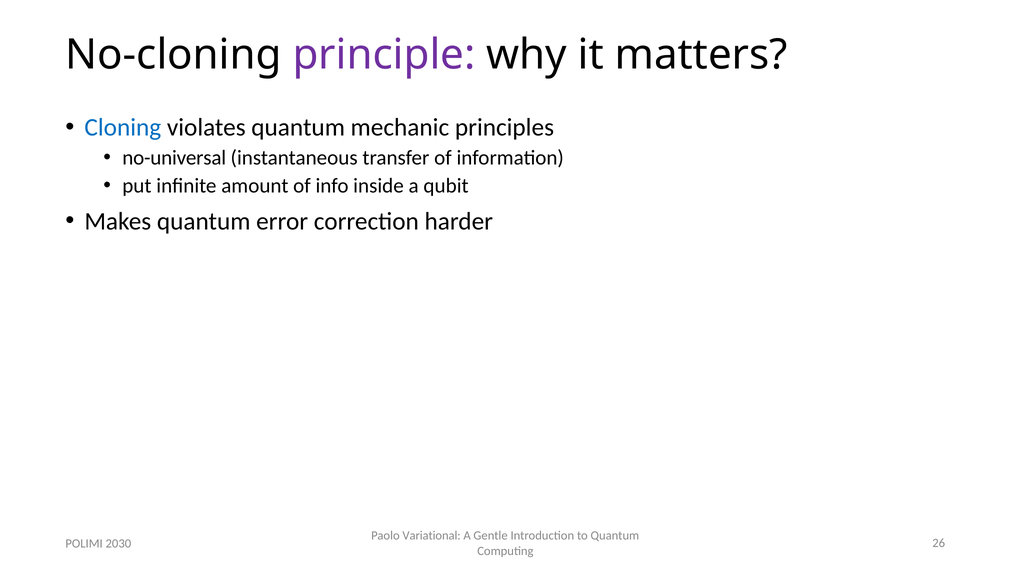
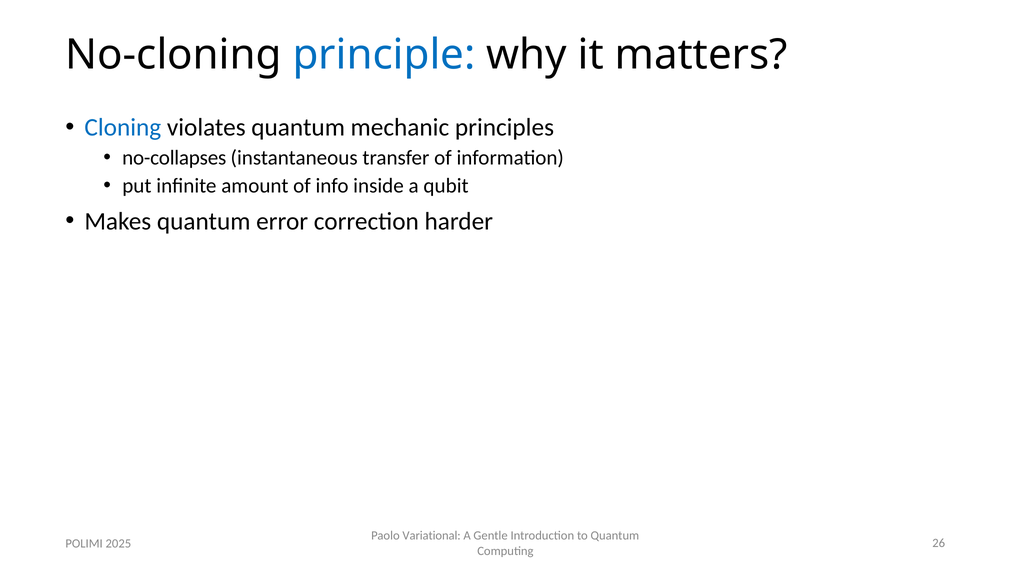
principle colour: purple -> blue
no-universal: no-universal -> no-collapses
2030: 2030 -> 2025
